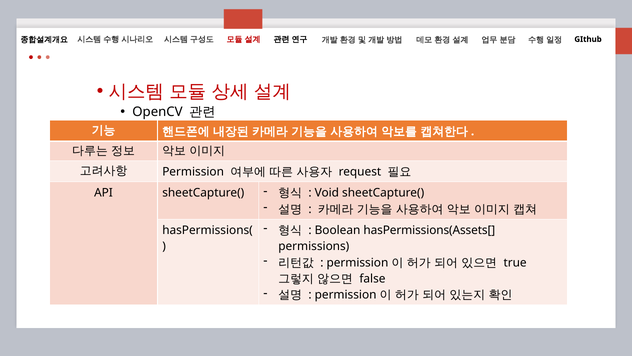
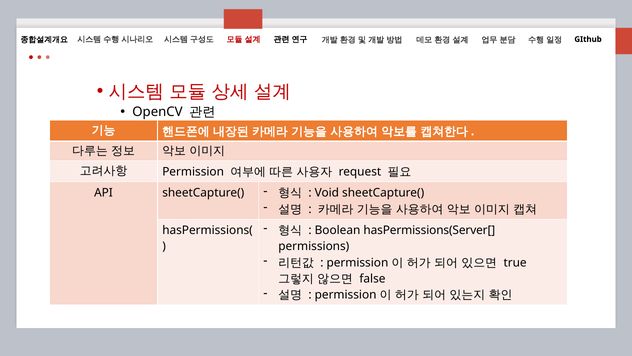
hasPermissions(Assets[: hasPermissions(Assets[ -> hasPermissions(Server[
